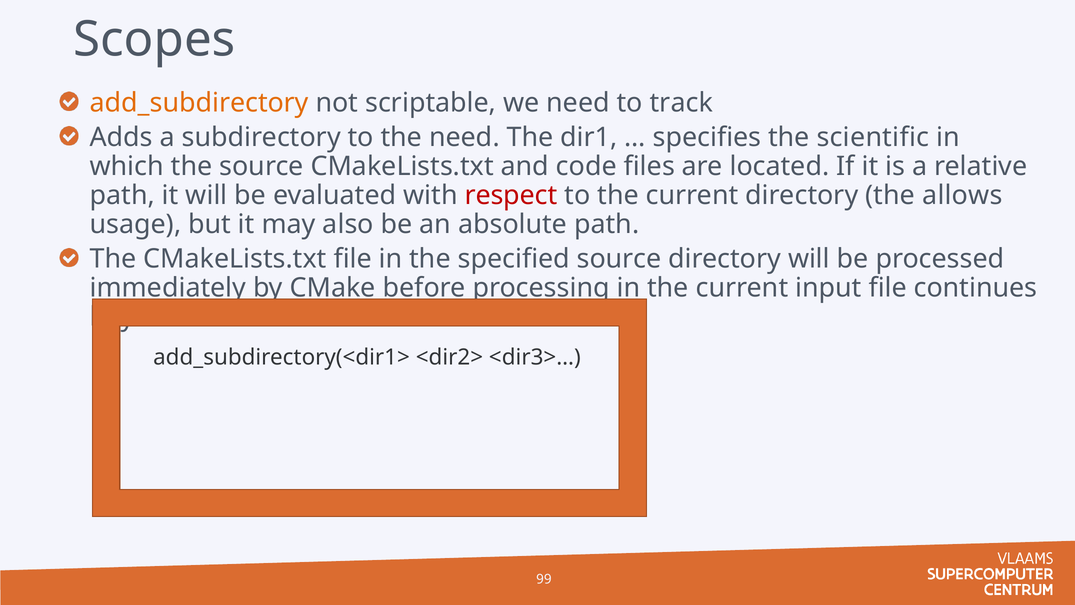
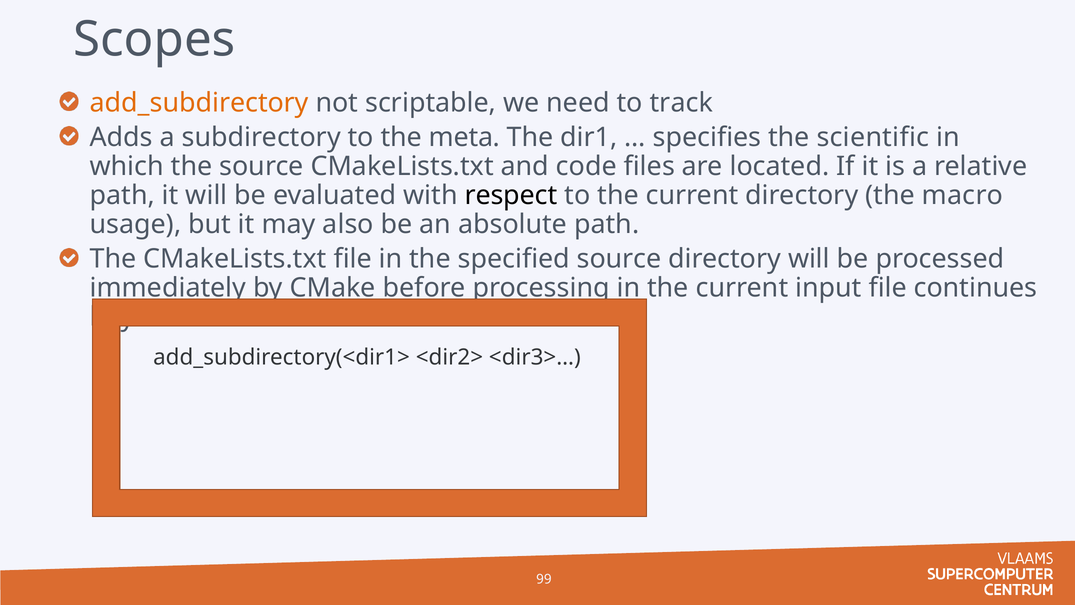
the need: need -> meta
respect colour: red -> black
allows: allows -> macro
